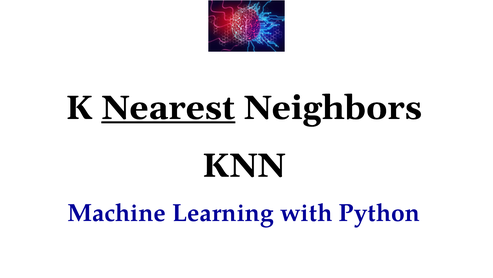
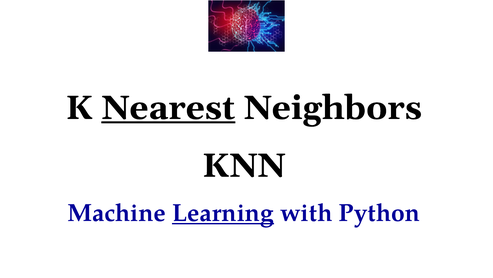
Learning underline: none -> present
